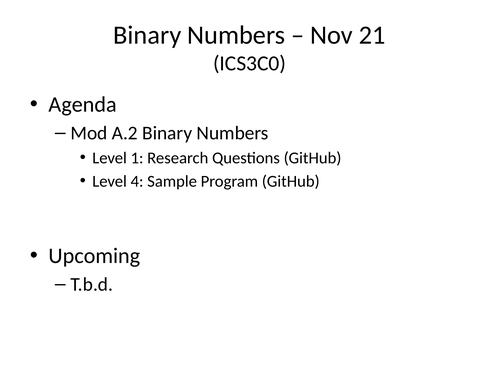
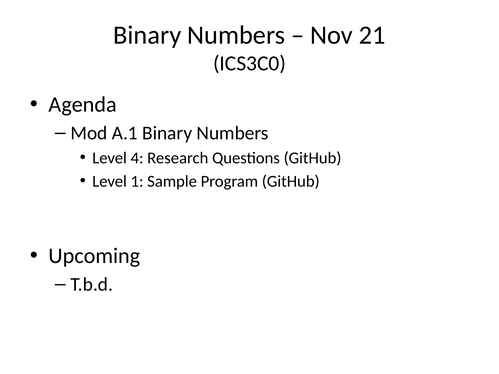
A.2: A.2 -> A.1
1: 1 -> 4
4: 4 -> 1
